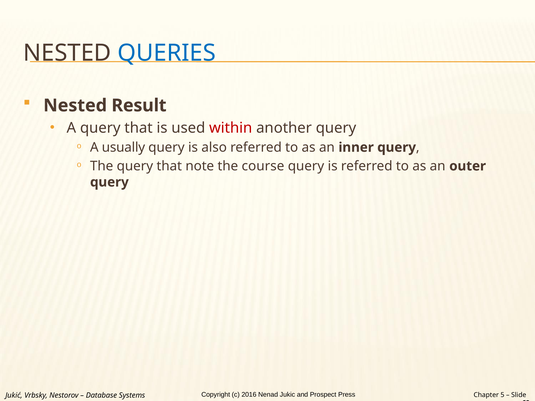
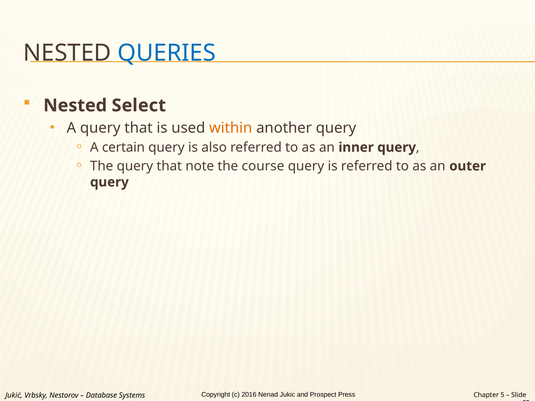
Result: Result -> Select
within colour: red -> orange
usually: usually -> certain
